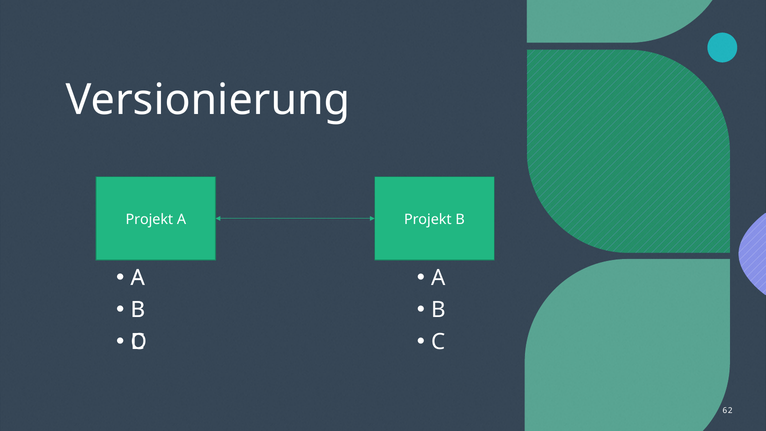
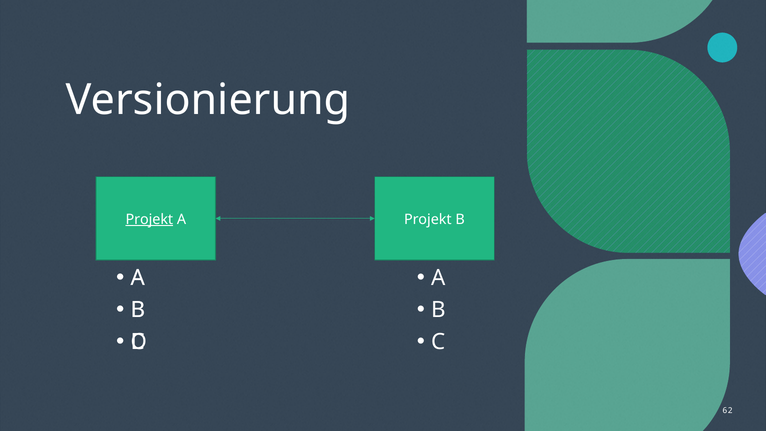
Projekt at (149, 219) underline: none -> present
